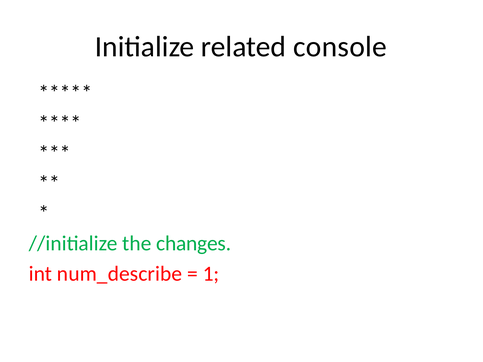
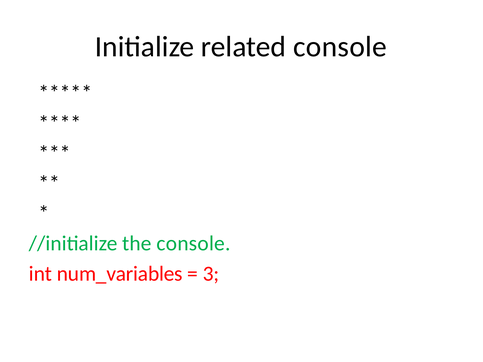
the changes: changes -> console
num_describe: num_describe -> num_variables
1: 1 -> 3
